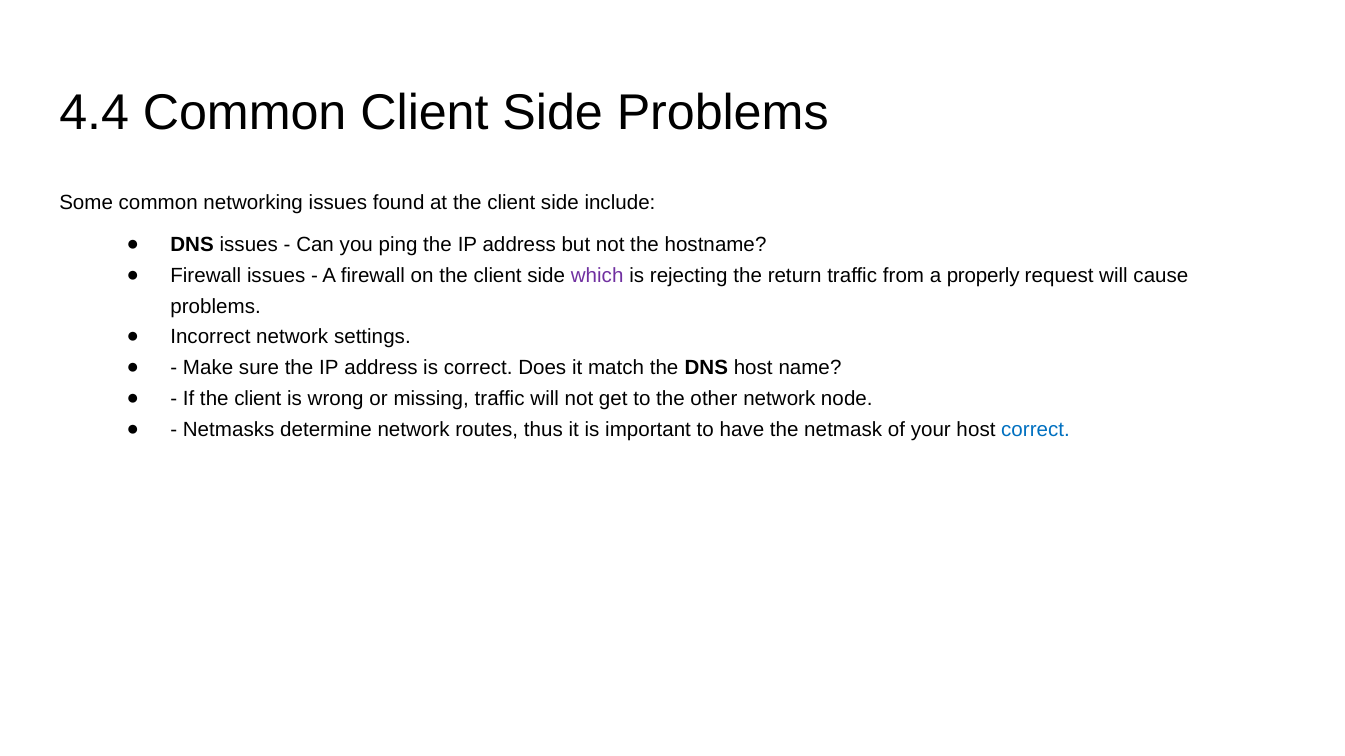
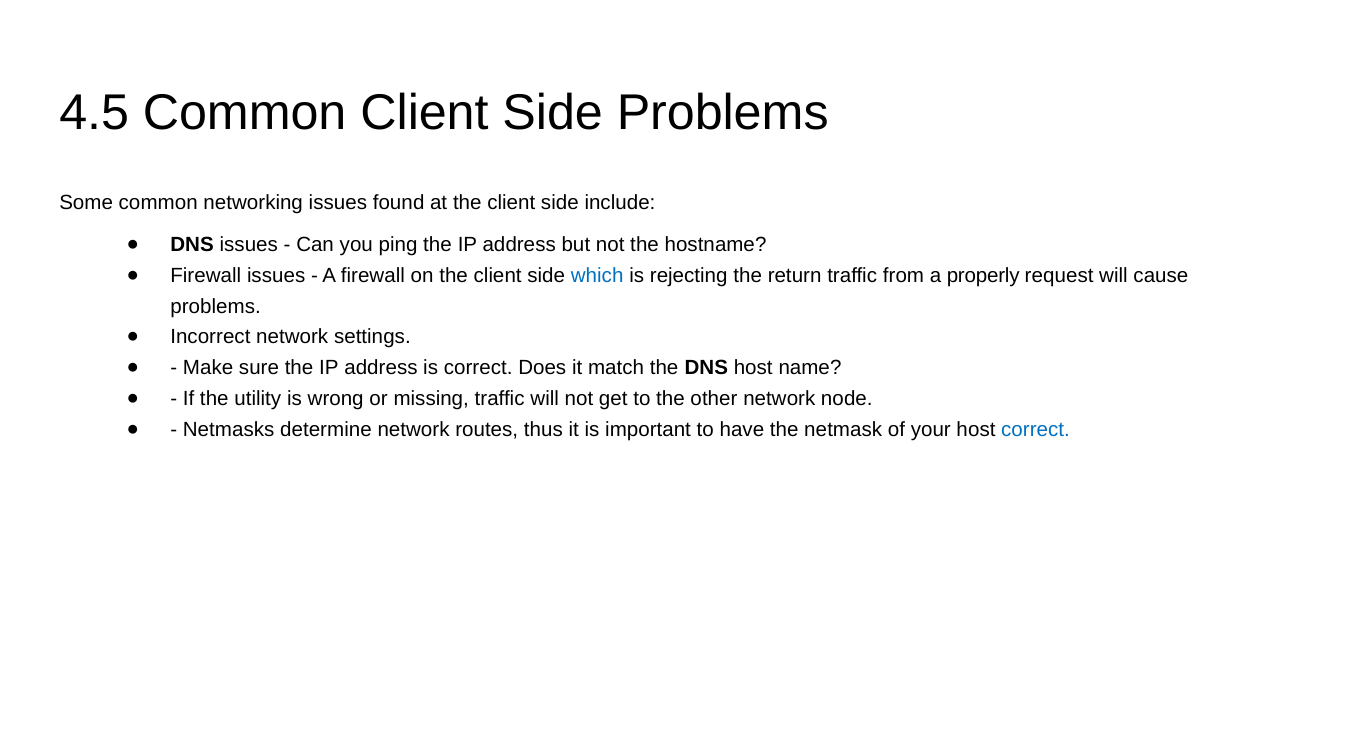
4.4: 4.4 -> 4.5
which colour: purple -> blue
If the client: client -> utility
